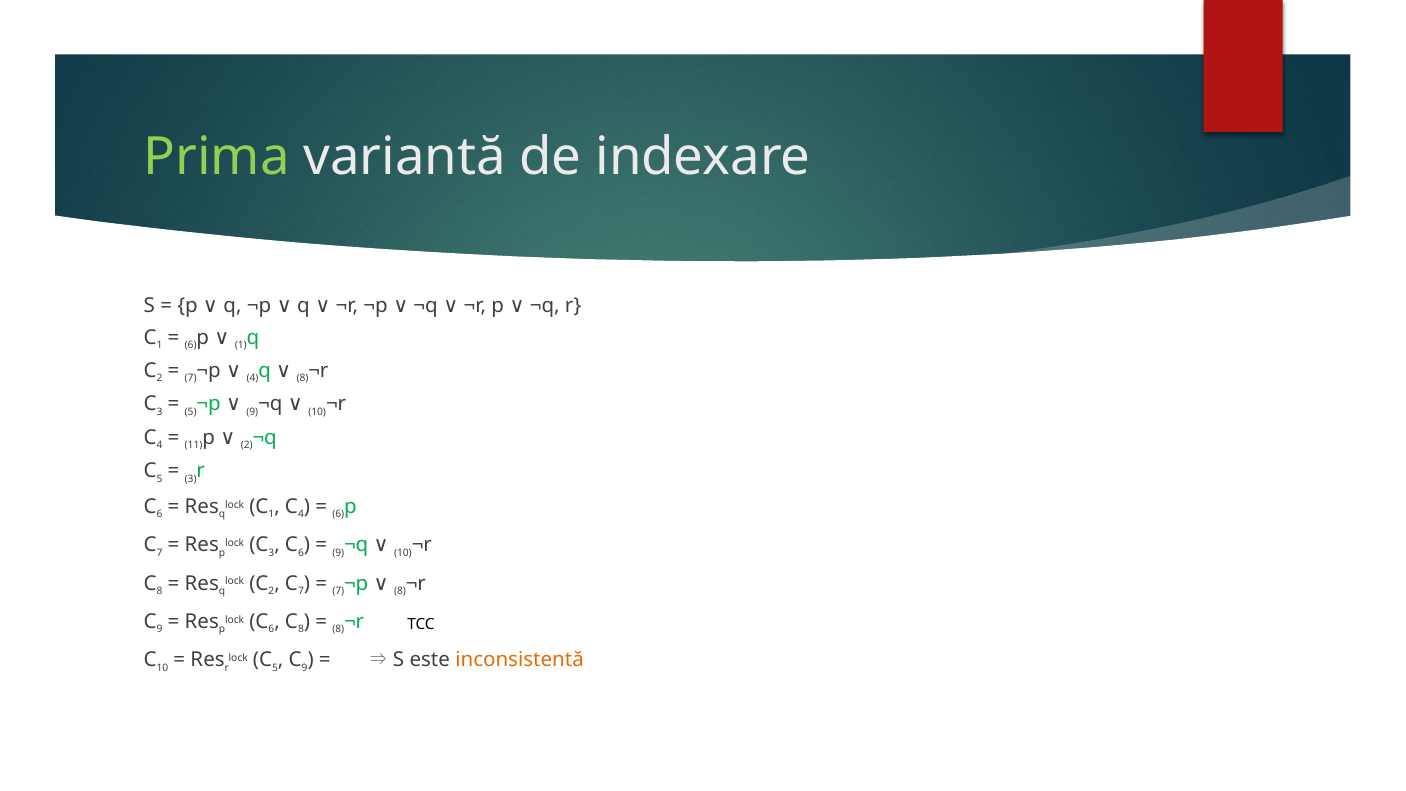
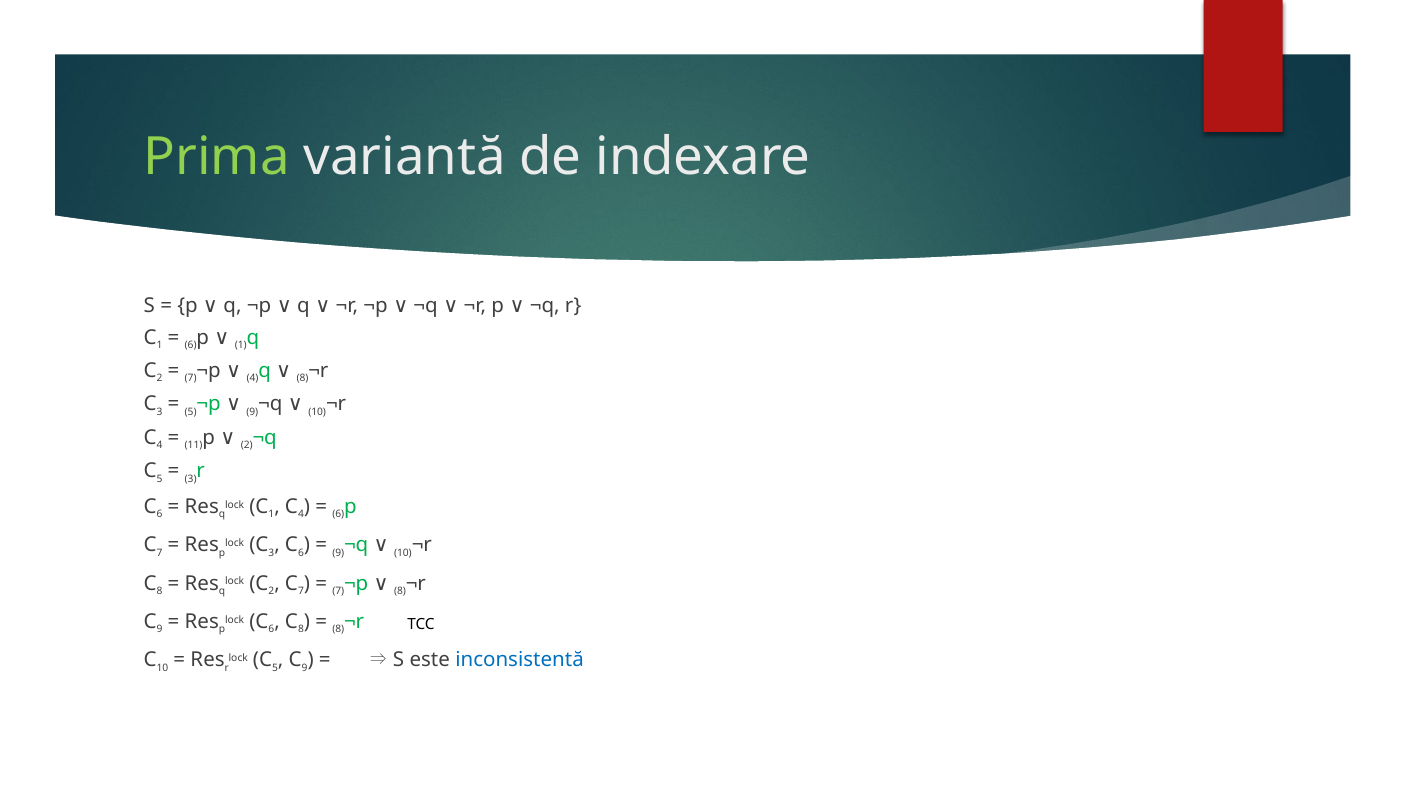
inconsistentă colour: orange -> blue
